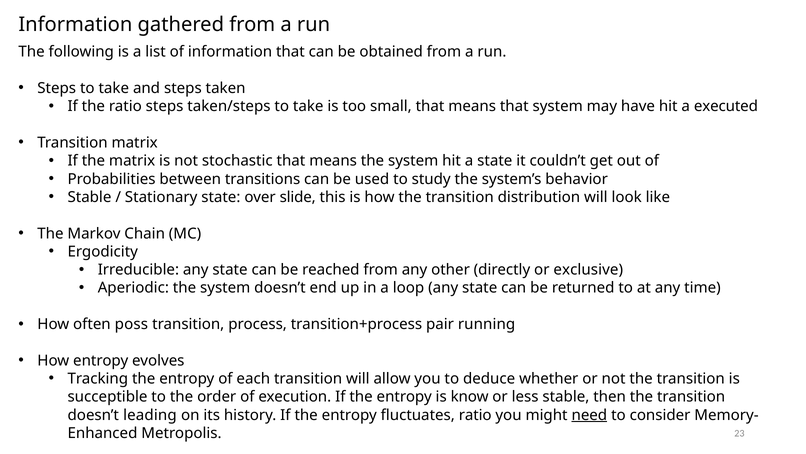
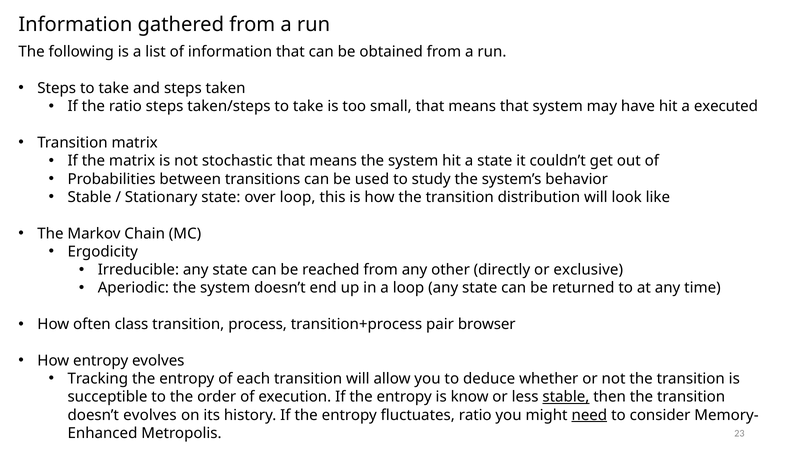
over slide: slide -> loop
poss: poss -> class
running: running -> browser
stable at (566, 396) underline: none -> present
doesn’t leading: leading -> evolves
